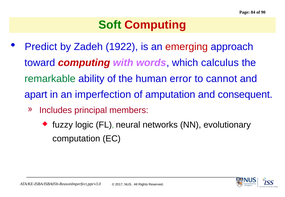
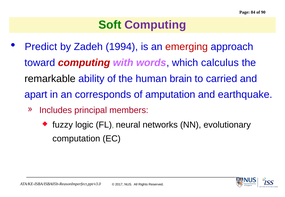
Computing at (155, 25) colour: red -> purple
1922: 1922 -> 1994
remarkable colour: green -> black
error: error -> brain
cannot: cannot -> carried
imperfection: imperfection -> corresponds
consequent: consequent -> earthquake
